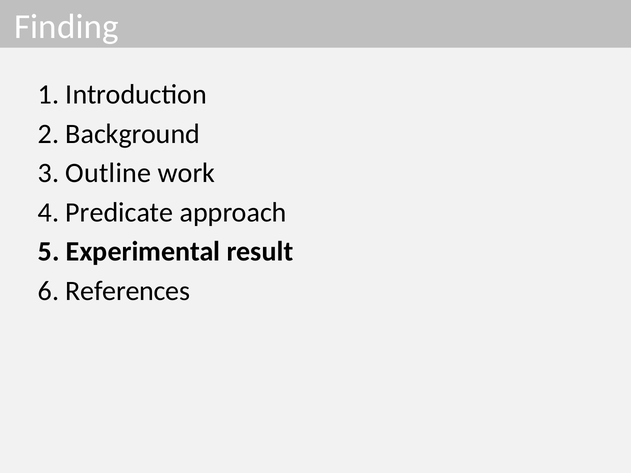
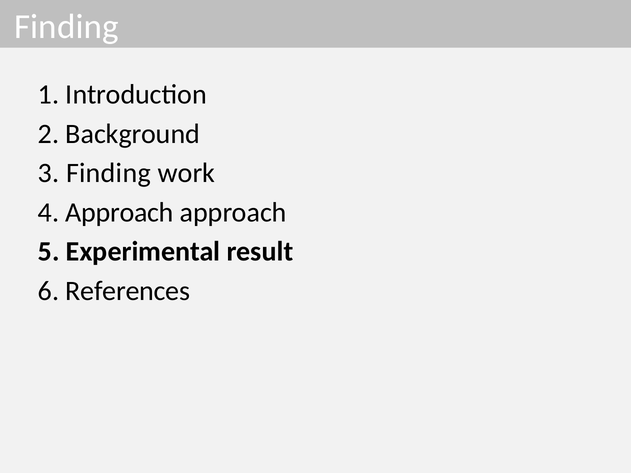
3 Outline: Outline -> Finding
4 Predicate: Predicate -> Approach
